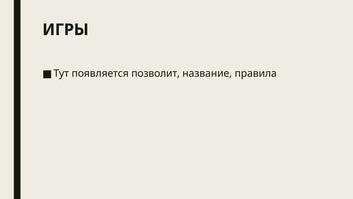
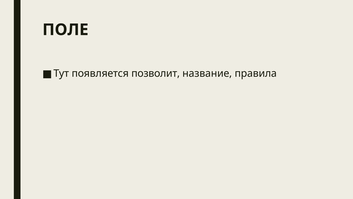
ИГРЫ: ИГРЫ -> ПОЛЕ
